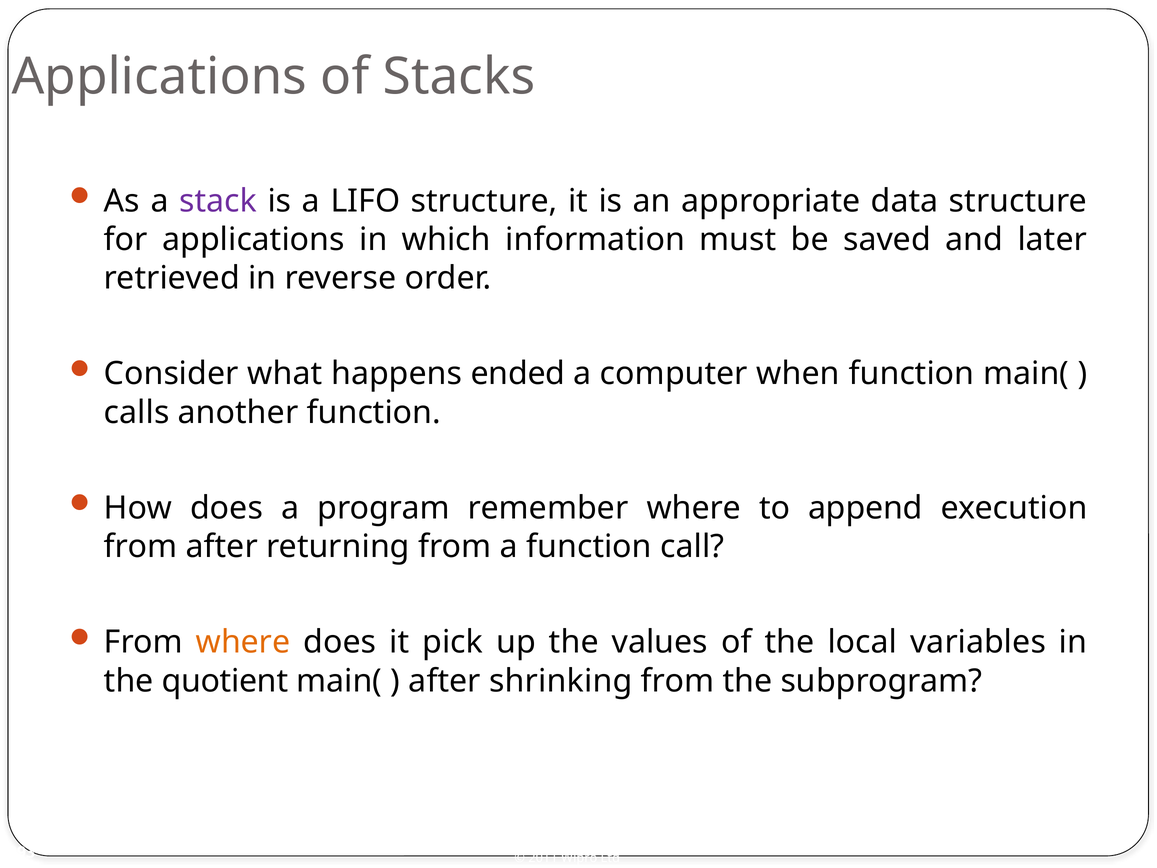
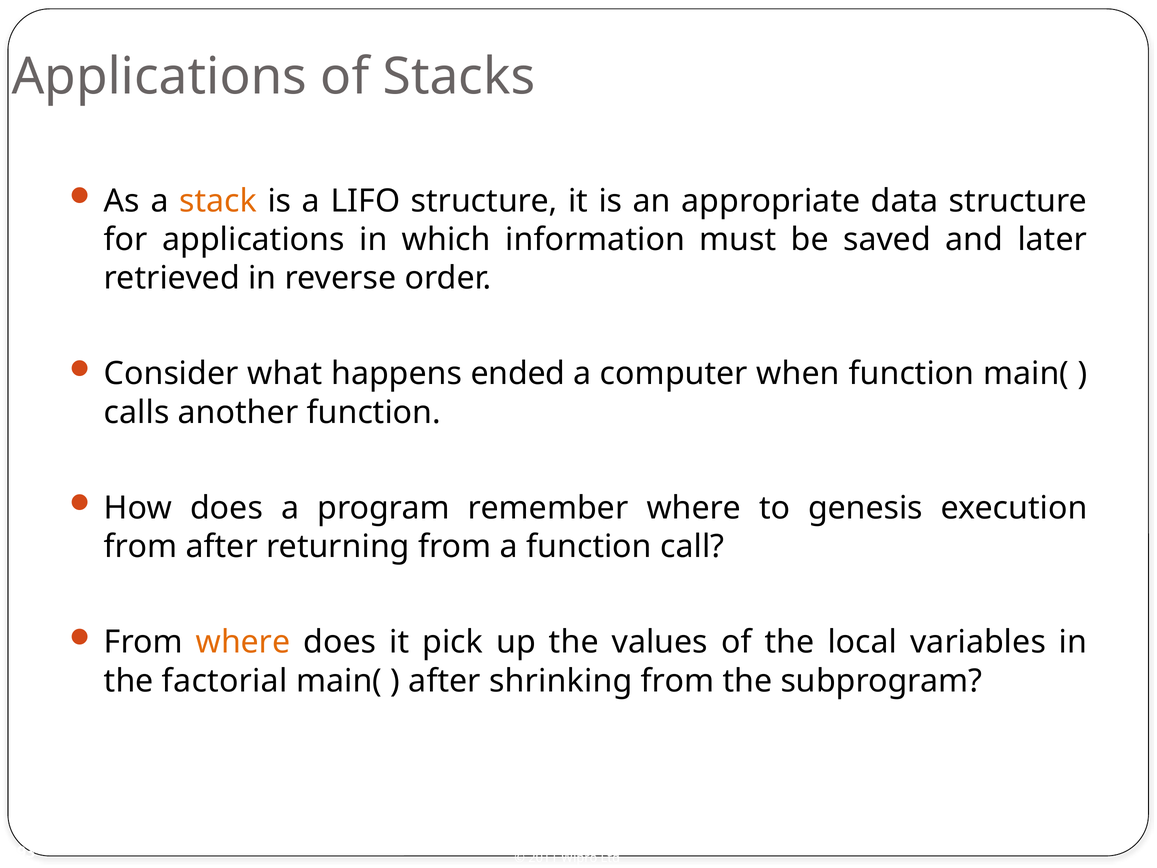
stack colour: purple -> orange
append: append -> genesis
quotient: quotient -> factorial
